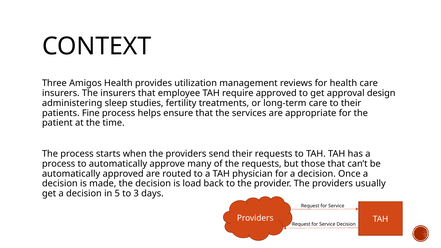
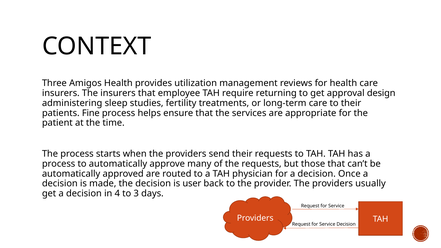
require approved: approved -> returning
load: load -> user
5: 5 -> 4
